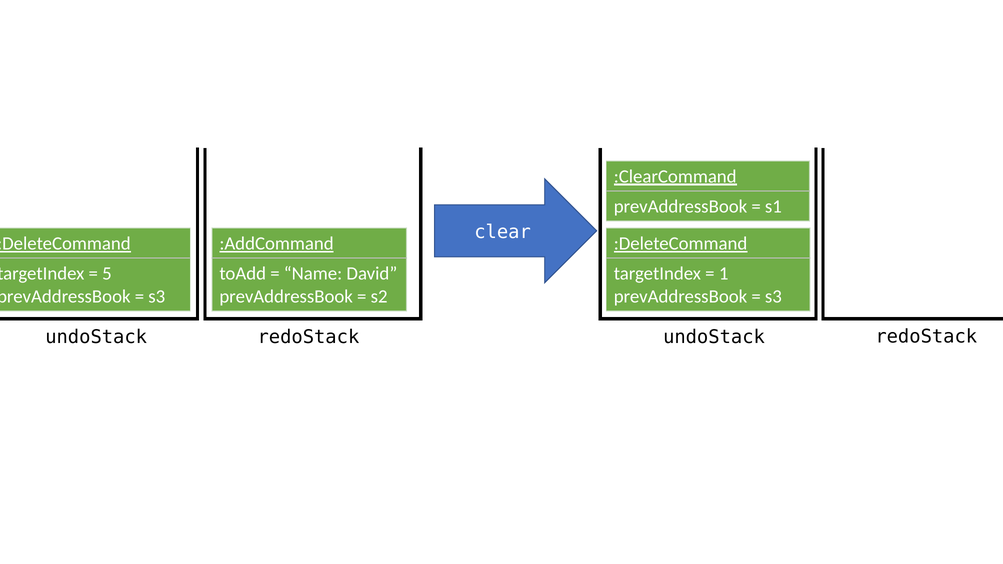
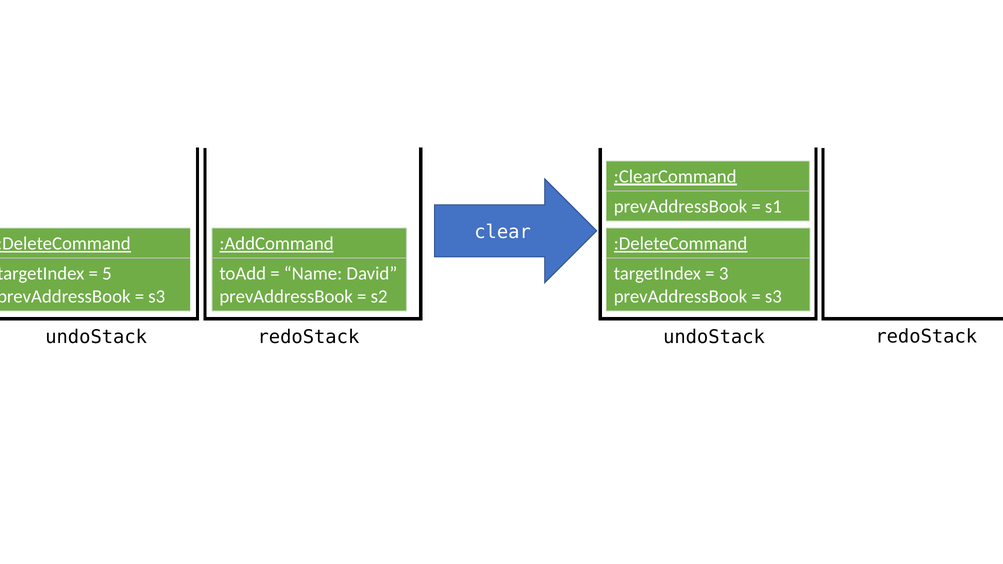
1: 1 -> 3
